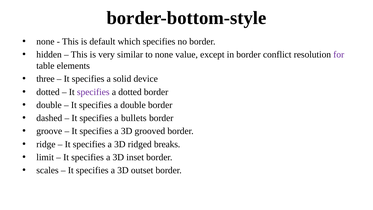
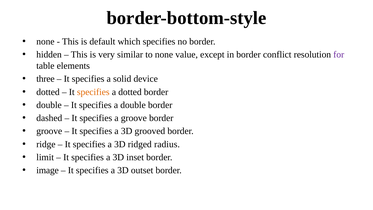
specifies at (93, 92) colour: purple -> orange
a bullets: bullets -> groove
breaks: breaks -> radius
scales: scales -> image
